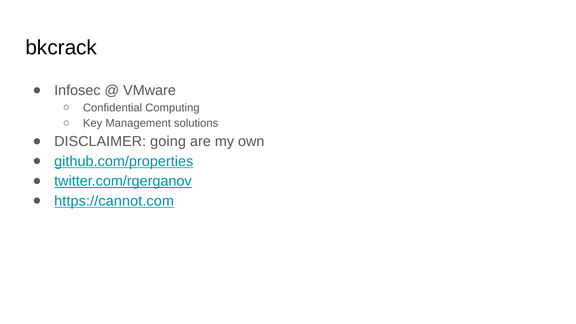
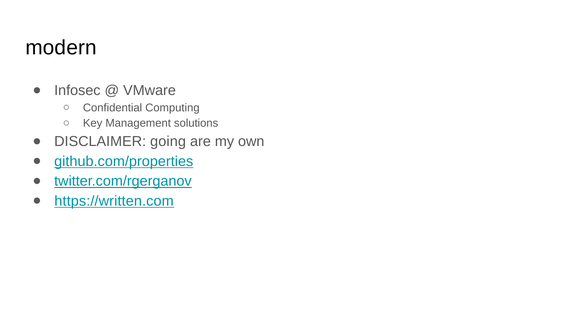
bkcrack: bkcrack -> modern
https://cannot.com: https://cannot.com -> https://written.com
